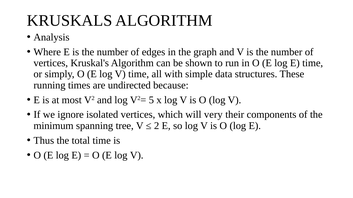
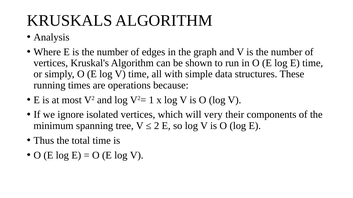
undirected: undirected -> operations
5: 5 -> 1
